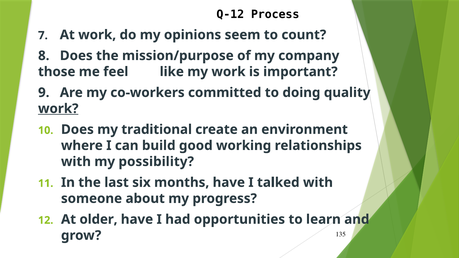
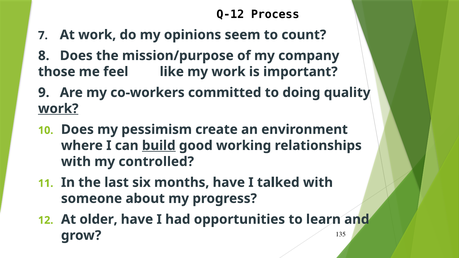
traditional: traditional -> pessimism
build underline: none -> present
possibility: possibility -> controlled
